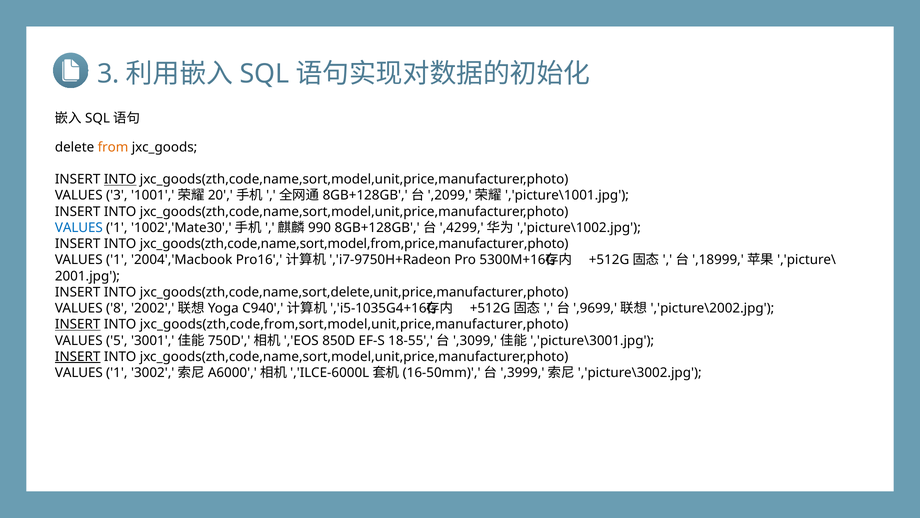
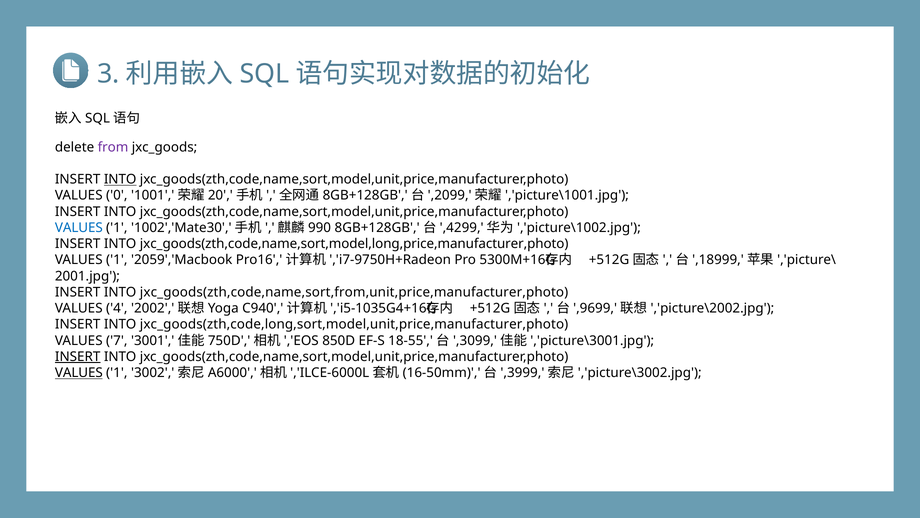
from colour: orange -> purple
VALUES 3: 3 -> 0
jxc_goods(zth,code,name,sort,model,from,price,manufacturer,photo: jxc_goods(zth,code,name,sort,model,from,price,manufacturer,photo -> jxc_goods(zth,code,name,sort,model,long,price,manufacturer,photo
2004','Macbook: 2004','Macbook -> 2059','Macbook
jxc_goods(zth,code,name,sort,delete,unit,price,manufacturer,photo: jxc_goods(zth,code,name,sort,delete,unit,price,manufacturer,photo -> jxc_goods(zth,code,name,sort,from,unit,price,manufacturer,photo
8: 8 -> 4
INSERT at (78, 324) underline: present -> none
jxc_goods(zth,code,from,sort,model,unit,price,manufacturer,photo: jxc_goods(zth,code,from,sort,model,unit,price,manufacturer,photo -> jxc_goods(zth,code,long,sort,model,unit,price,manufacturer,photo
5: 5 -> 7
VALUES at (79, 373) underline: none -> present
